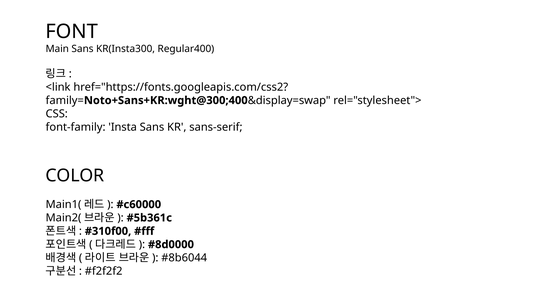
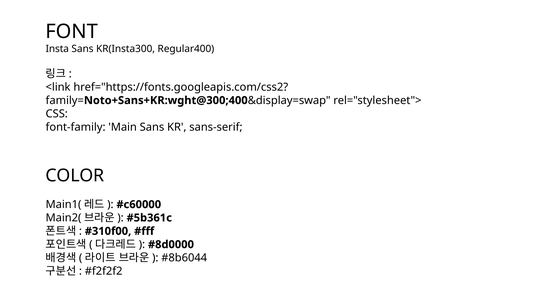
Main: Main -> Insta
Insta: Insta -> Main
